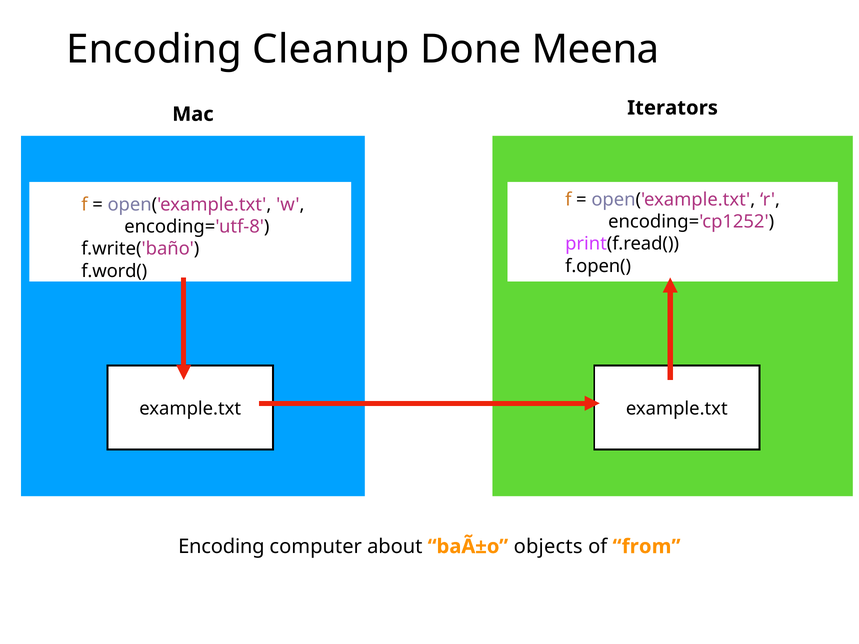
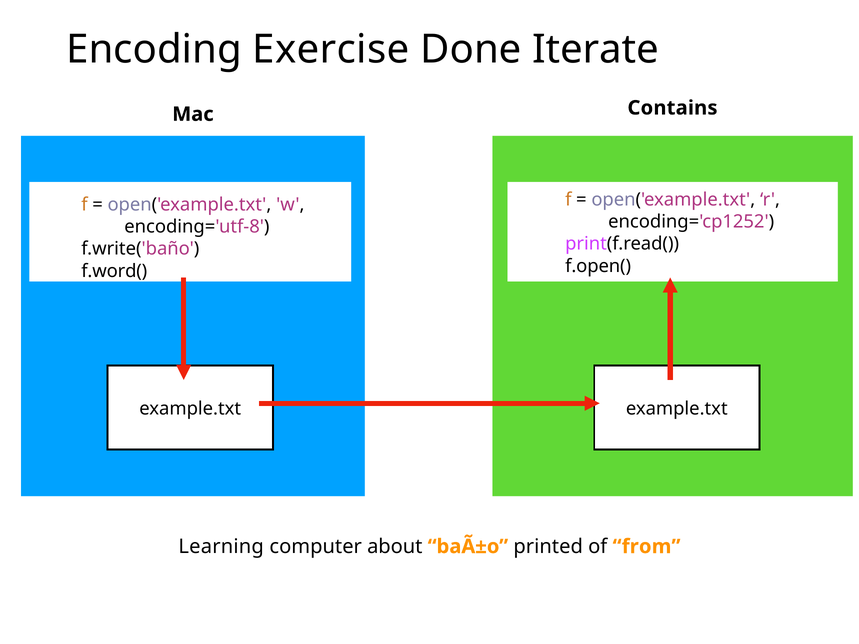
Cleanup: Cleanup -> Exercise
Meena: Meena -> Iterate
Iterators: Iterators -> Contains
Encoding at (221, 547): Encoding -> Learning
objects: objects -> printed
